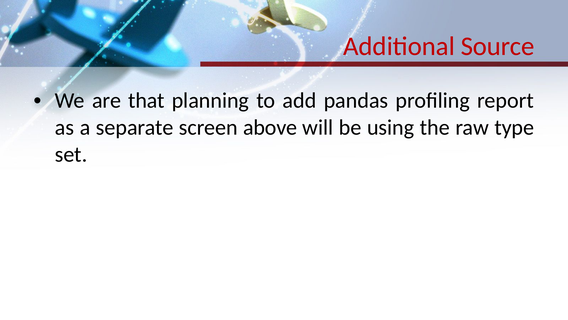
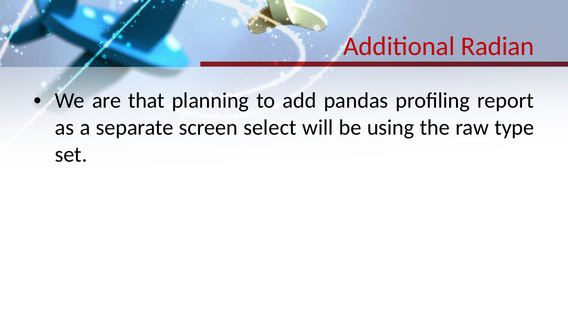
Source: Source -> Radian
above: above -> select
